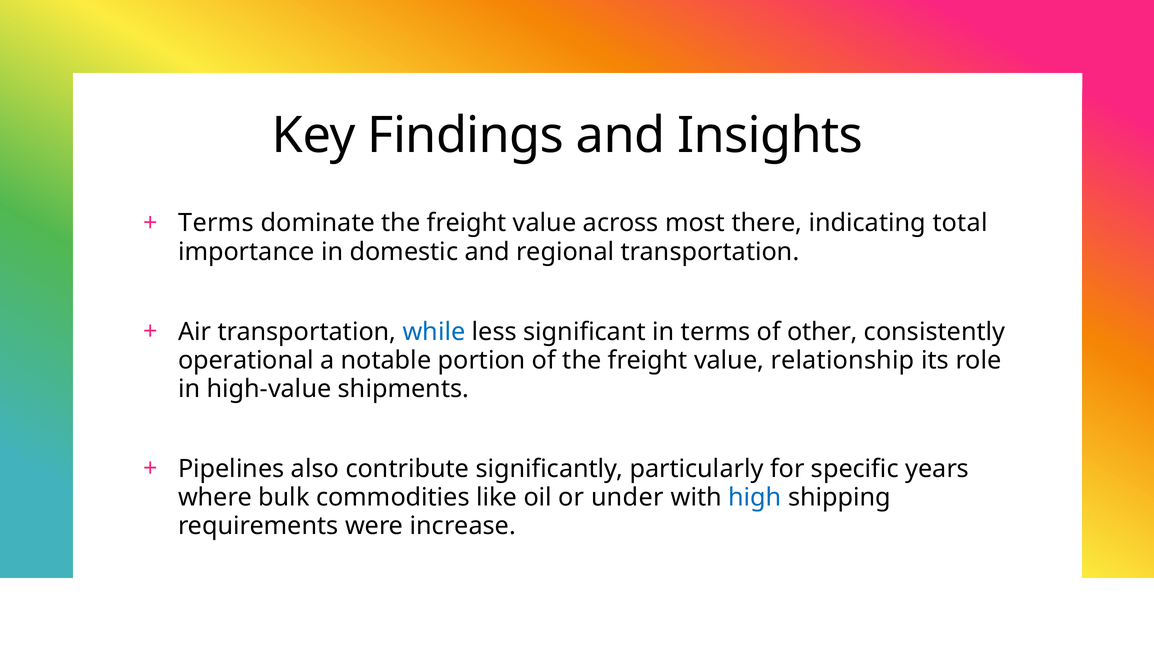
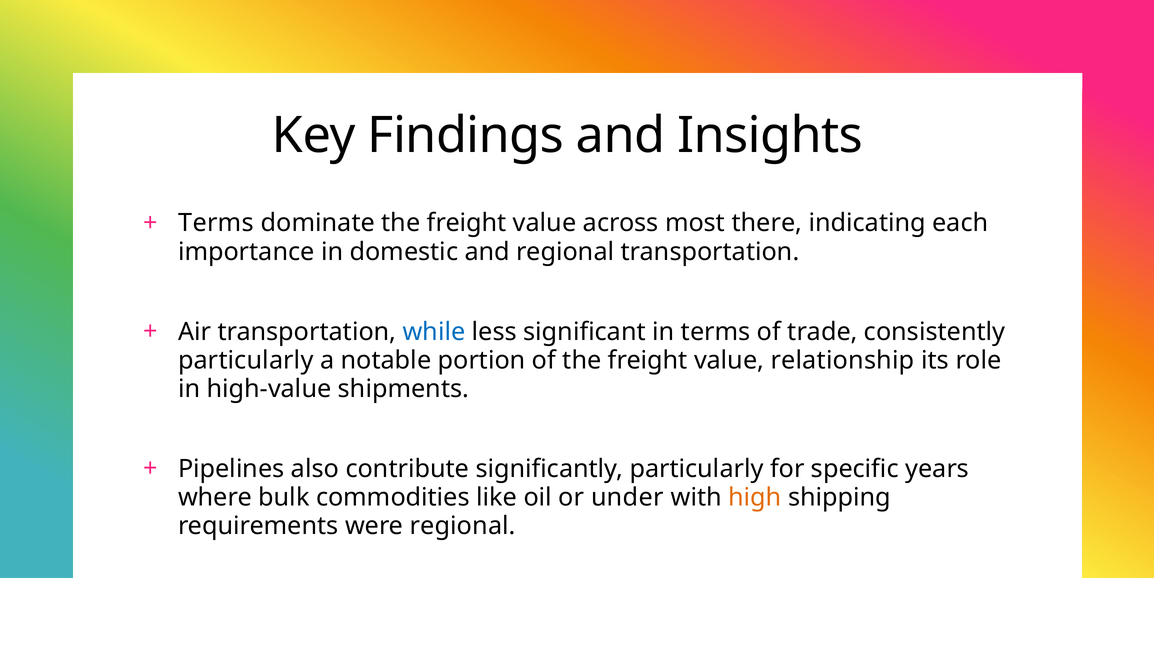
total: total -> each
other: other -> trade
operational at (246, 360): operational -> particularly
high colour: blue -> orange
were increase: increase -> regional
